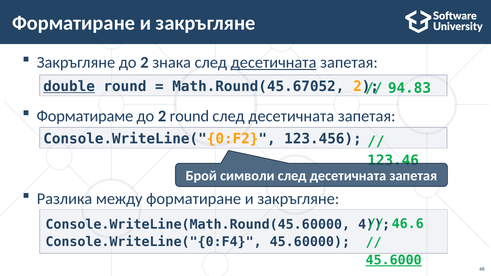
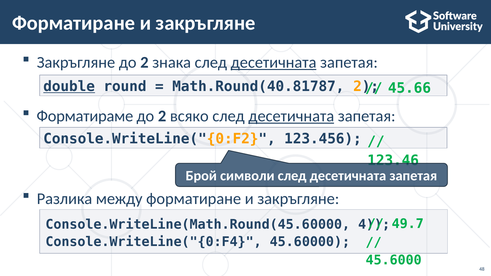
Math.Round(45.67052: Math.Round(45.67052 -> Math.Round(40.81787
94.83: 94.83 -> 45.66
2 round: round -> всяко
десетичната at (291, 116) underline: none -> present
46.6: 46.6 -> 49.7
45.6000 underline: present -> none
